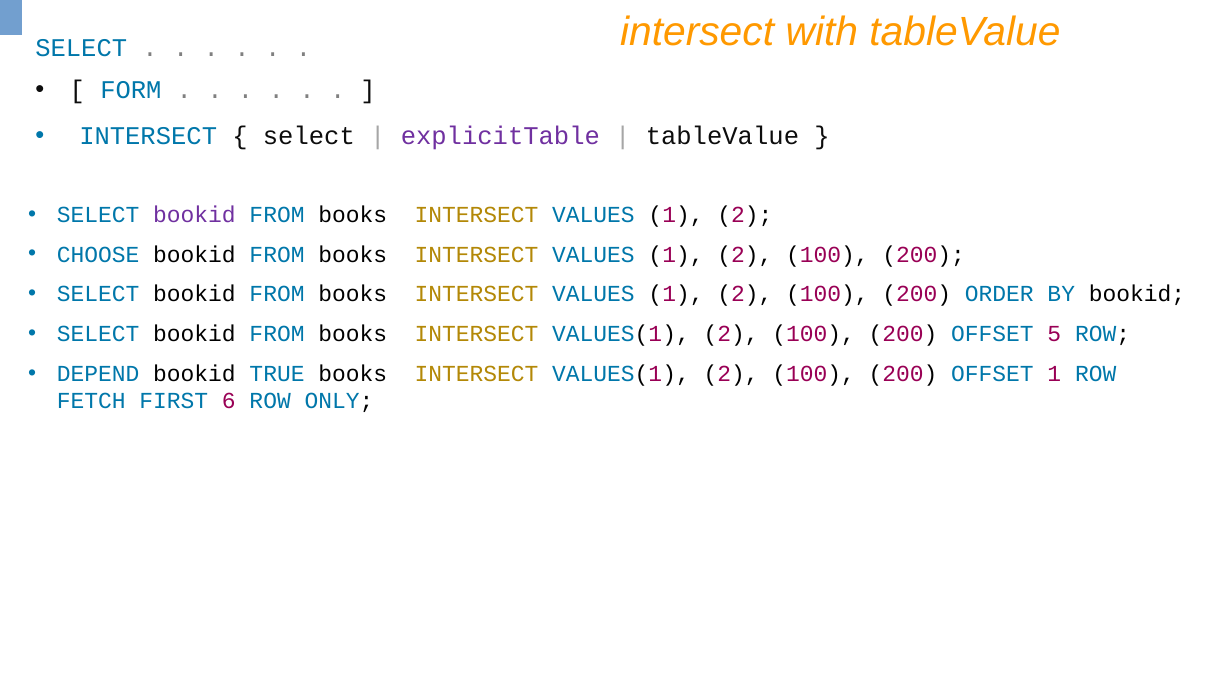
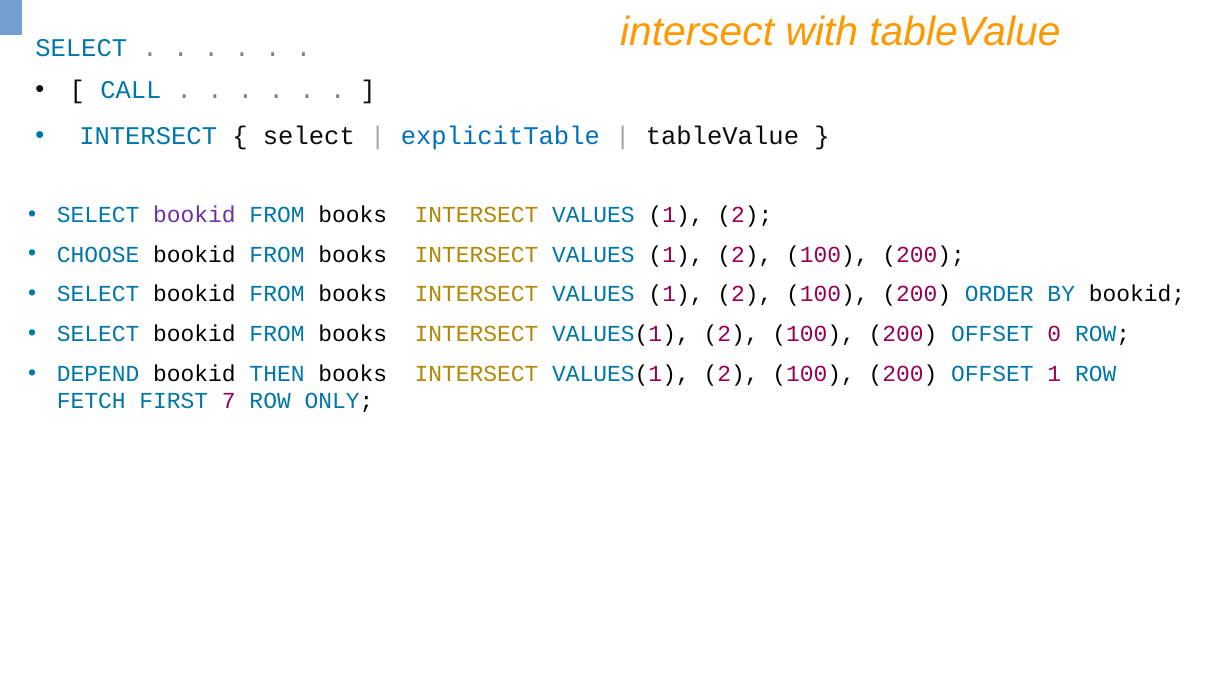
FORM: FORM -> CALL
explicitTable colour: purple -> blue
5: 5 -> 0
TRUE: TRUE -> THEN
6: 6 -> 7
